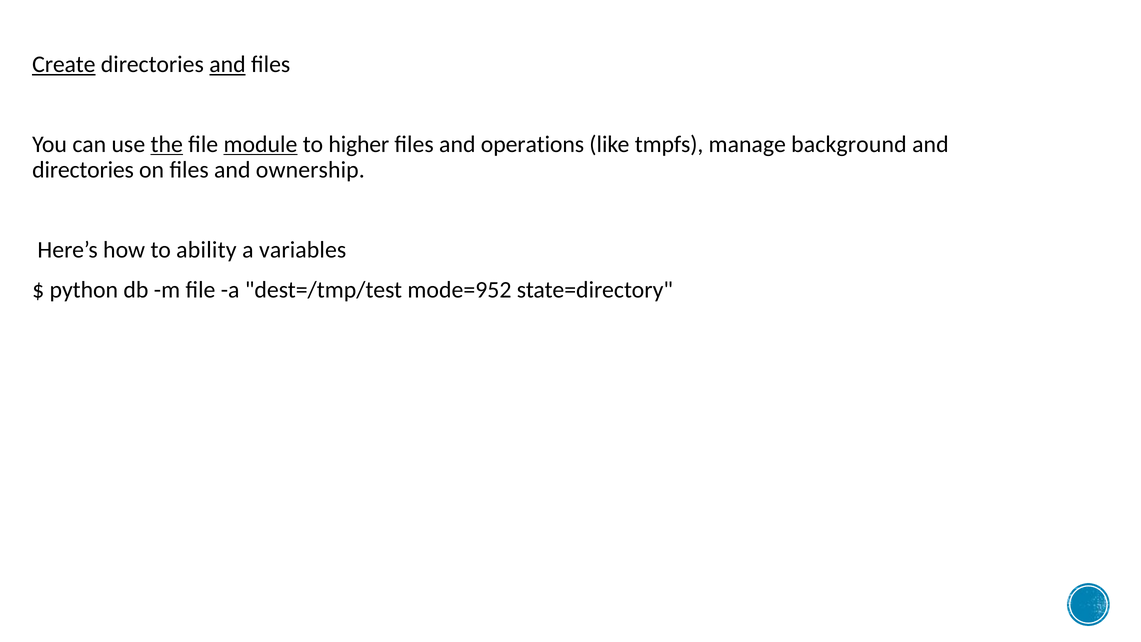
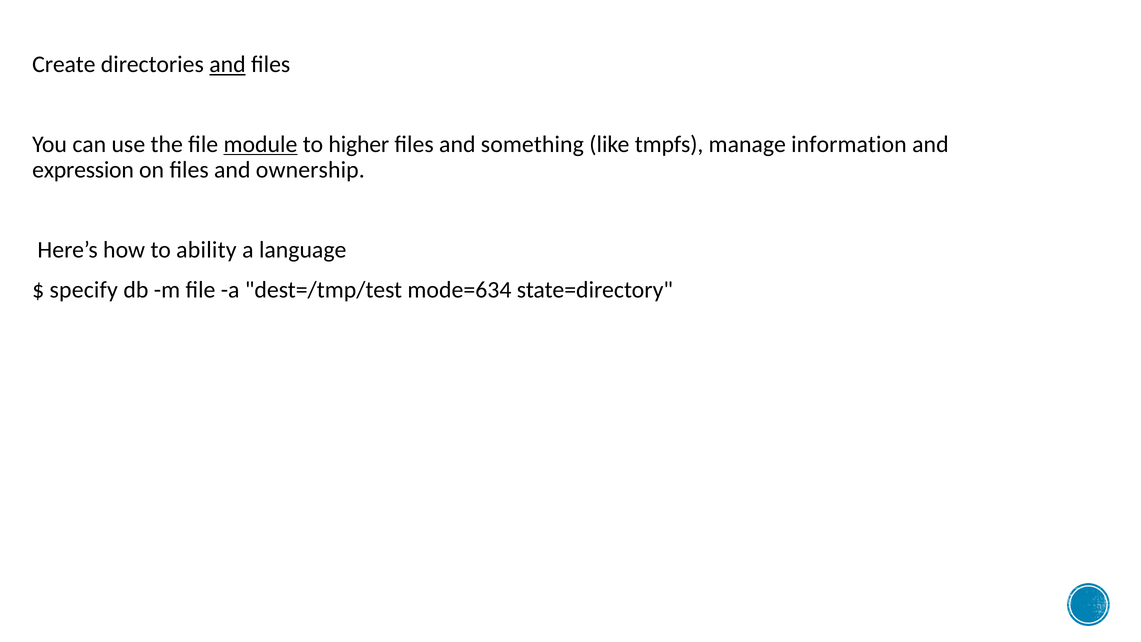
Create underline: present -> none
the underline: present -> none
operations: operations -> something
background: background -> information
directories at (83, 170): directories -> expression
variables: variables -> language
python: python -> specify
mode=952: mode=952 -> mode=634
